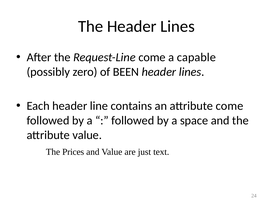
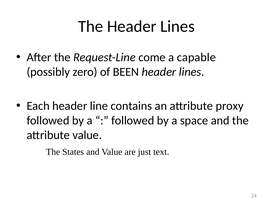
attribute come: come -> proxy
Prices: Prices -> States
